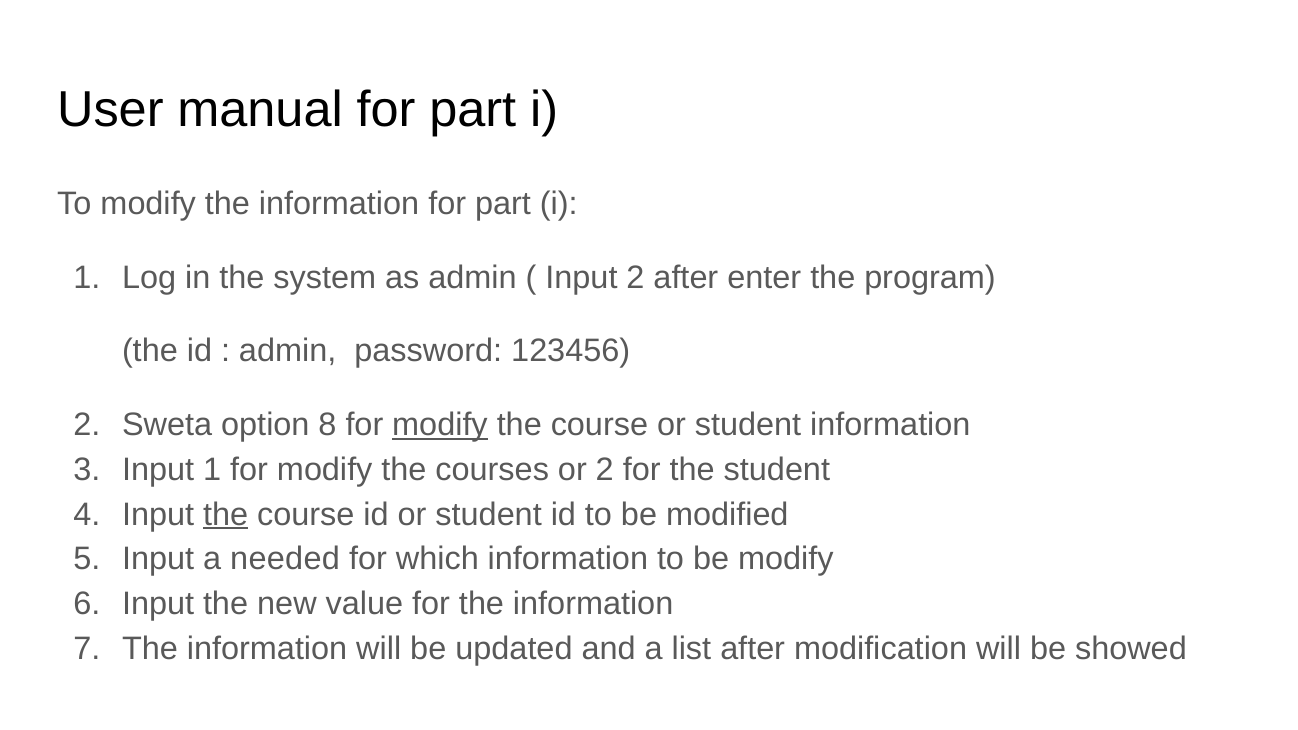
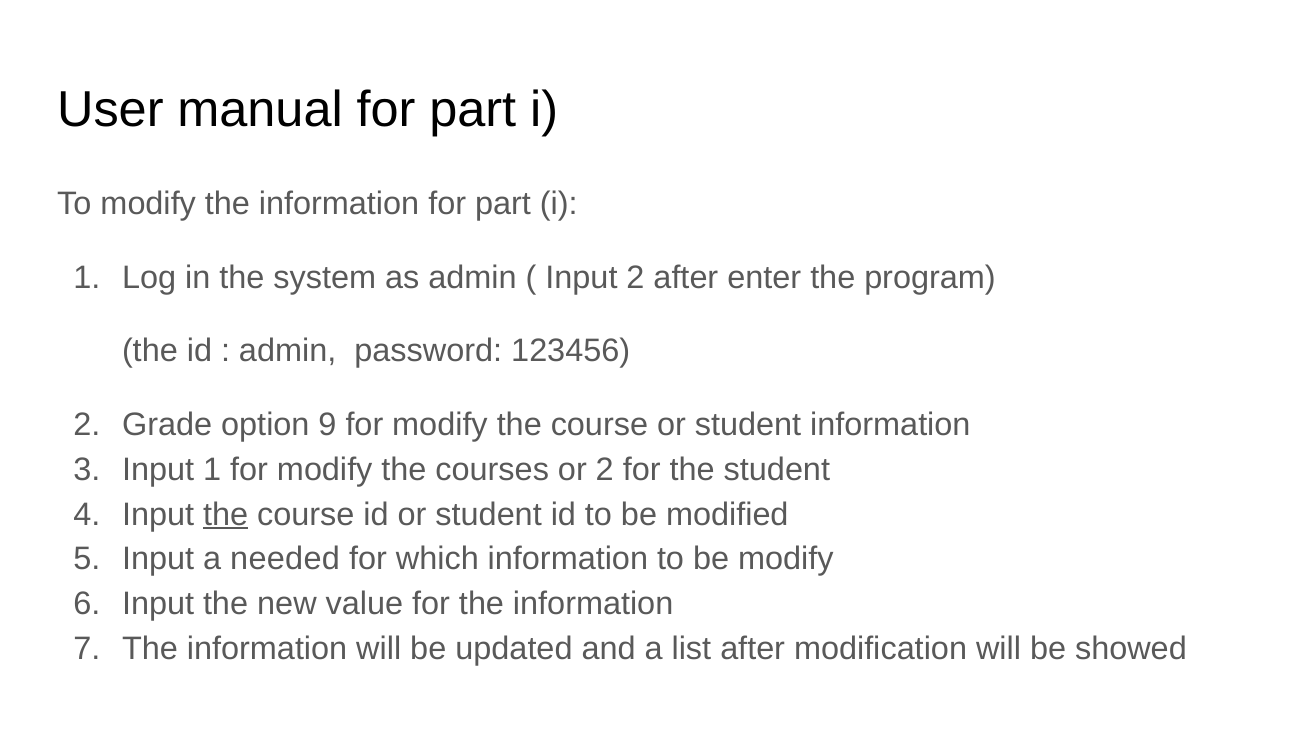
Sweta: Sweta -> Grade
8: 8 -> 9
modify at (440, 425) underline: present -> none
